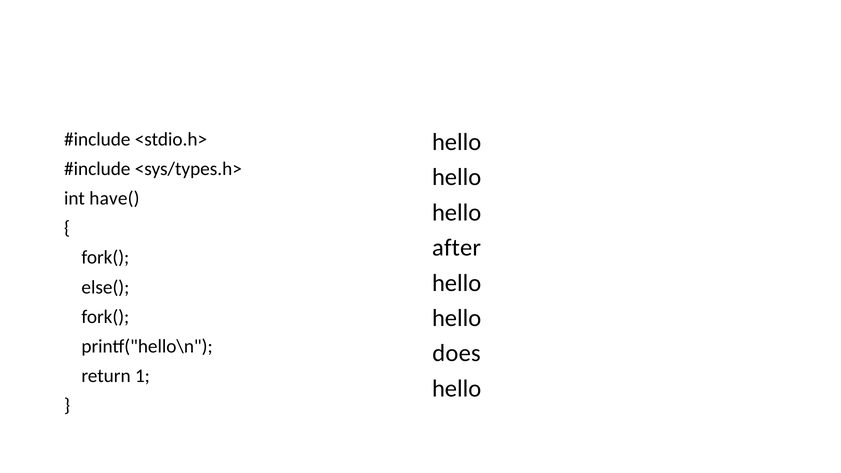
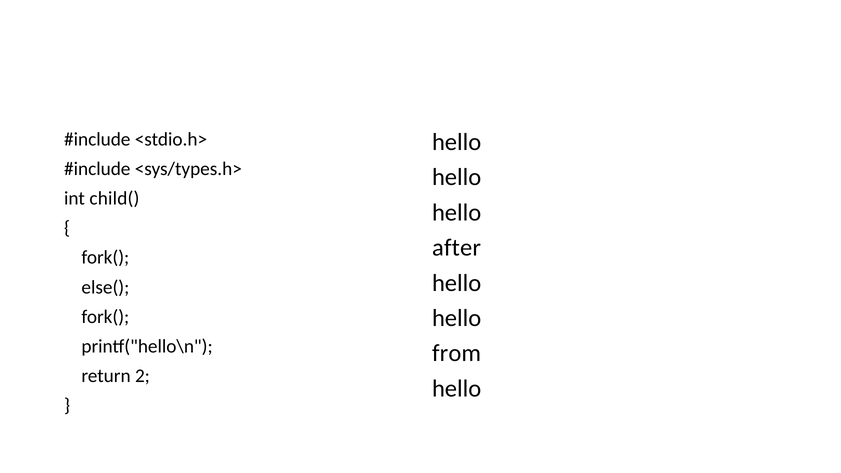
have(: have( -> child(
does: does -> from
1: 1 -> 2
